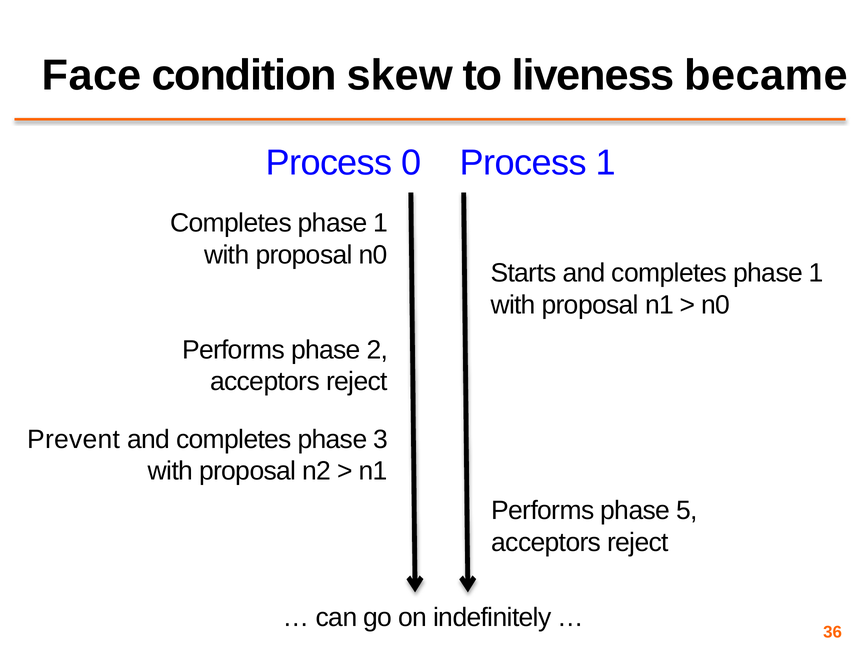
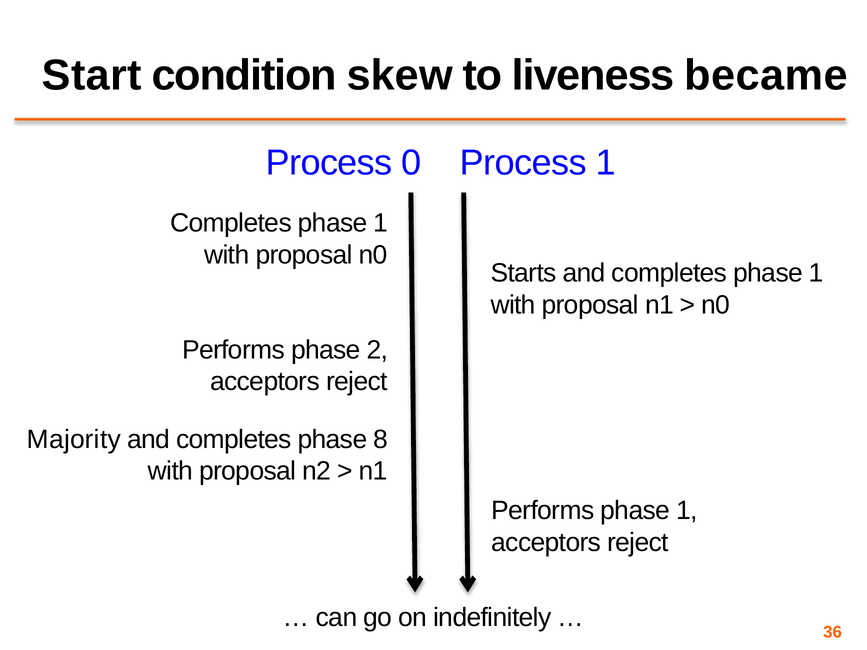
Face: Face -> Start
Prevent: Prevent -> Majority
3: 3 -> 8
Performs phase 5: 5 -> 1
